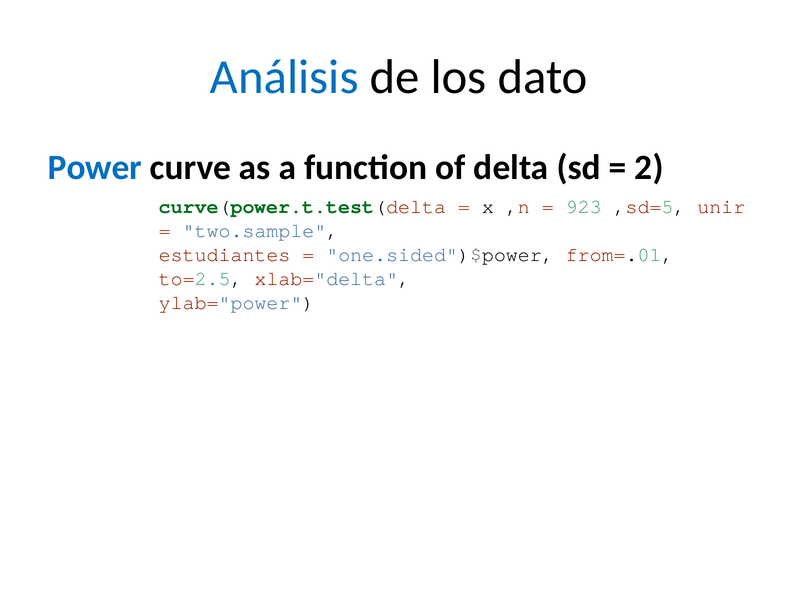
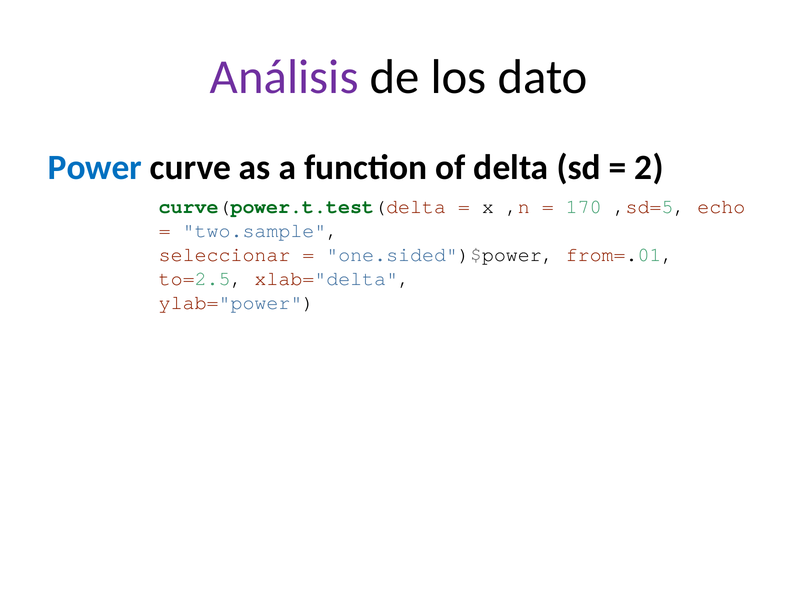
Análisis colour: blue -> purple
923: 923 -> 170
unir: unir -> echo
estudiantes: estudiantes -> seleccionar
